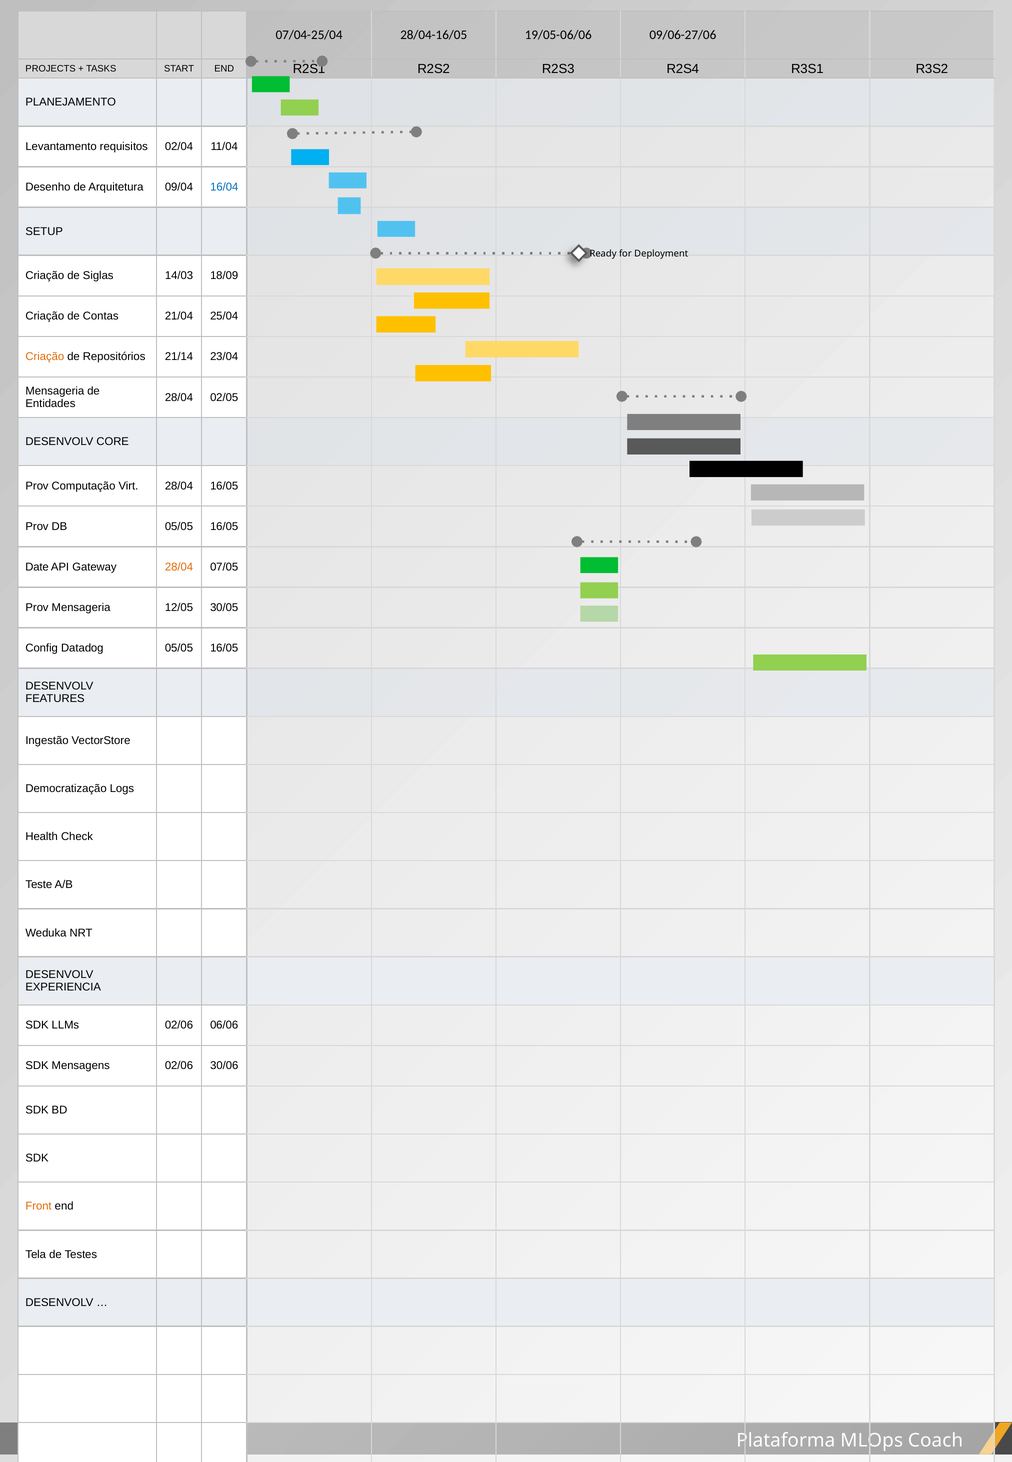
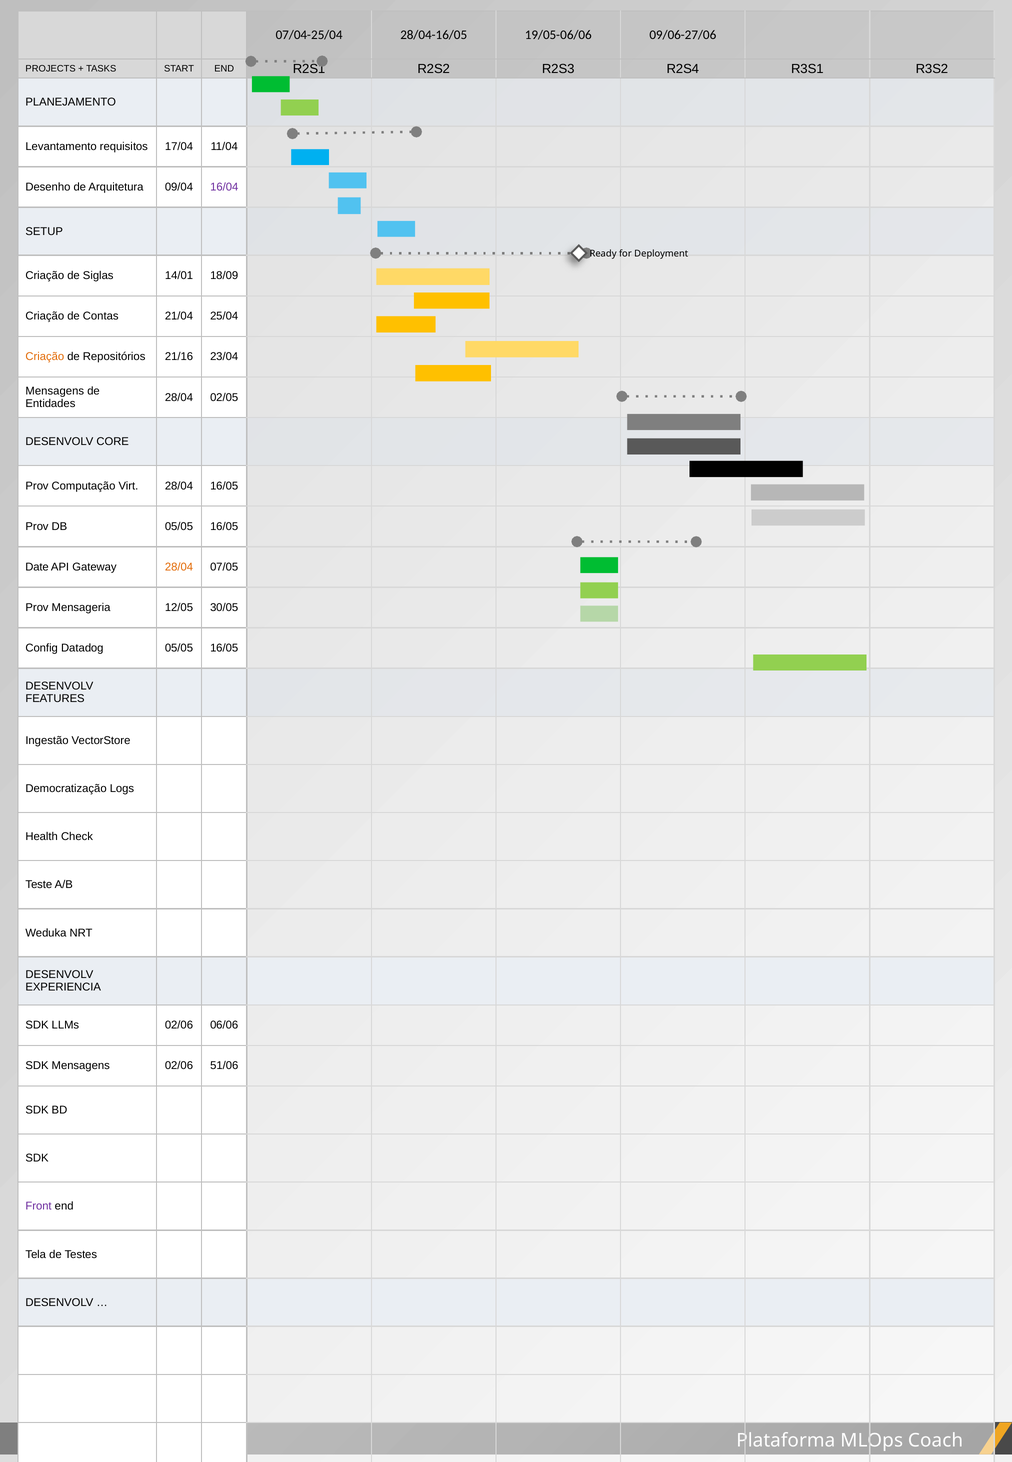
02/04: 02/04 -> 17/04
16/04 colour: blue -> purple
14/03: 14/03 -> 14/01
21/14: 21/14 -> 21/16
Mensageria at (55, 391): Mensageria -> Mensagens
30/06: 30/06 -> 51/06
Front colour: orange -> purple
